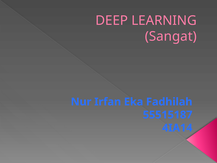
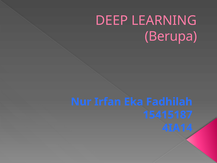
Sangat: Sangat -> Berupa
55515187: 55515187 -> 15415187
